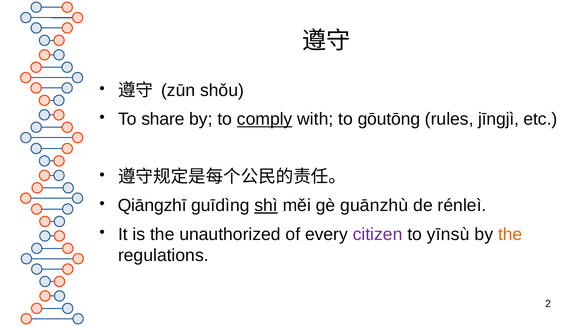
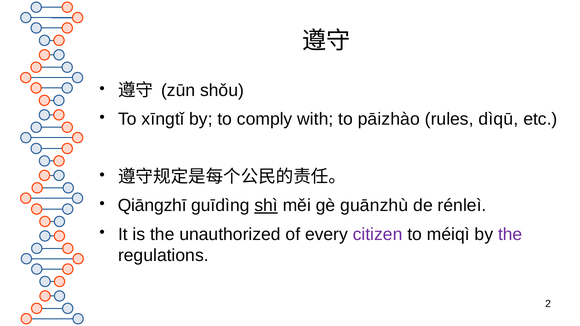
share: share -> xīngtǐ
comply underline: present -> none
gōutōng: gōutōng -> pāizhào
jīngjì: jīngjì -> dìqū
yīnsù: yīnsù -> méiqì
the at (510, 234) colour: orange -> purple
